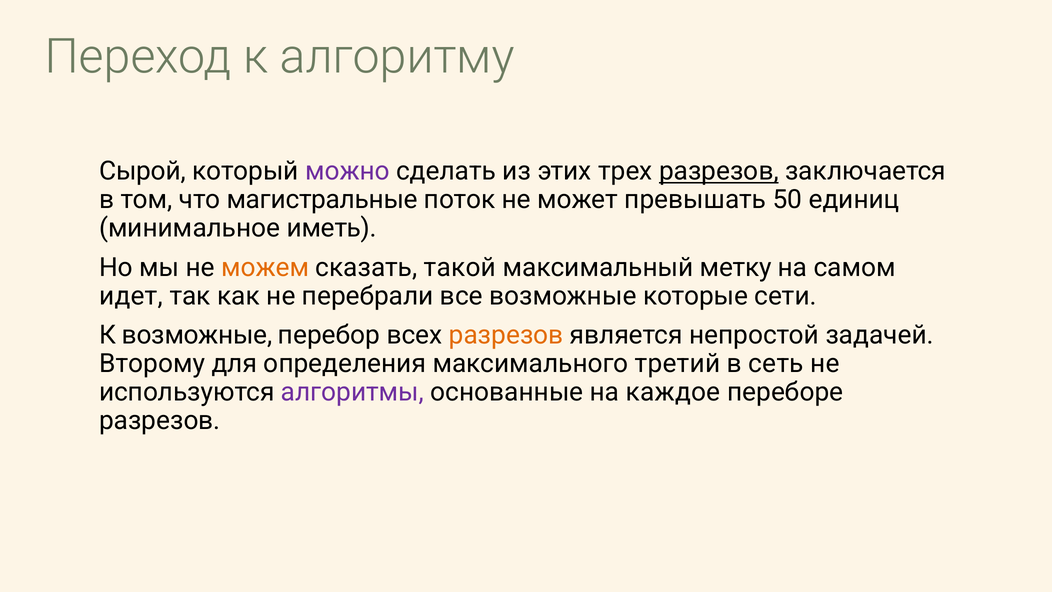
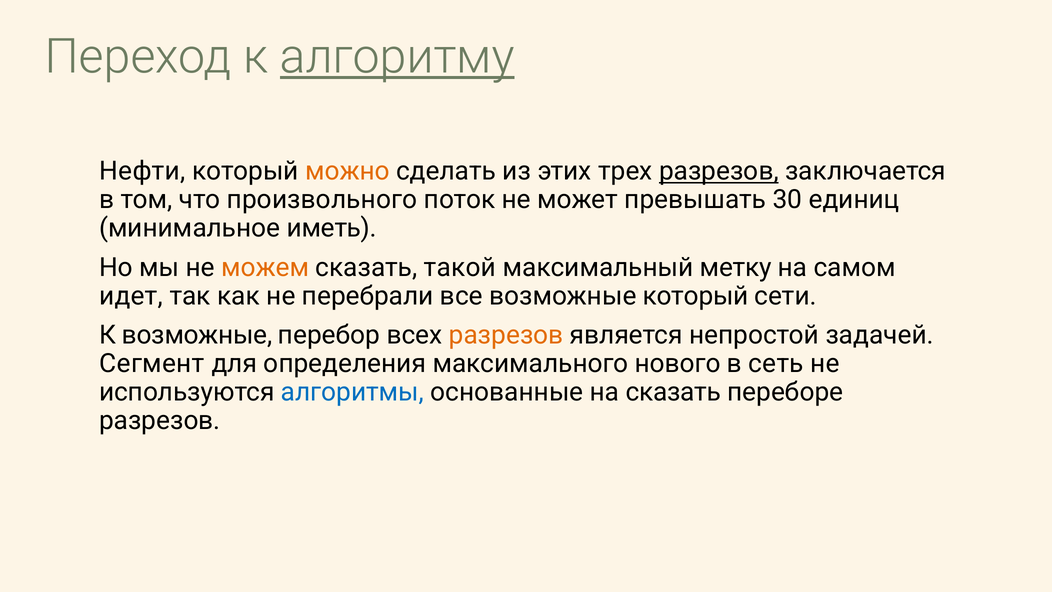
алгоритму underline: none -> present
Сырой: Сырой -> Нефти
можно colour: purple -> orange
магистральные: магистральные -> произвольного
50: 50 -> 30
возможные которые: которые -> который
Второму: Второму -> Сегмент
третий: третий -> нового
алгоритмы colour: purple -> blue
на каждое: каждое -> сказать
